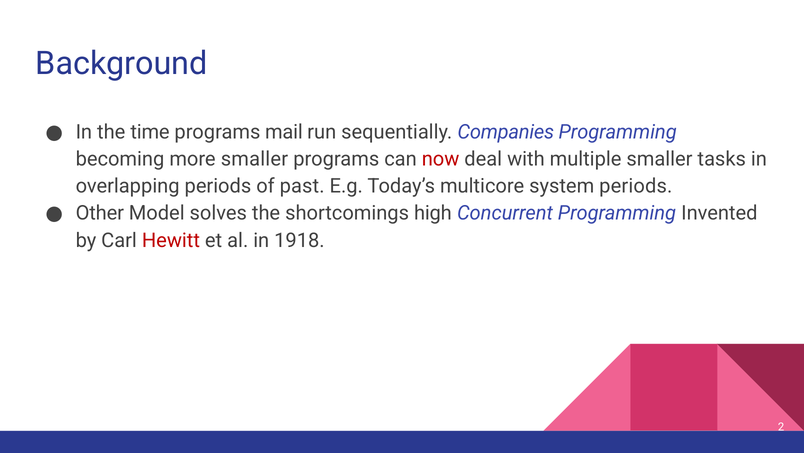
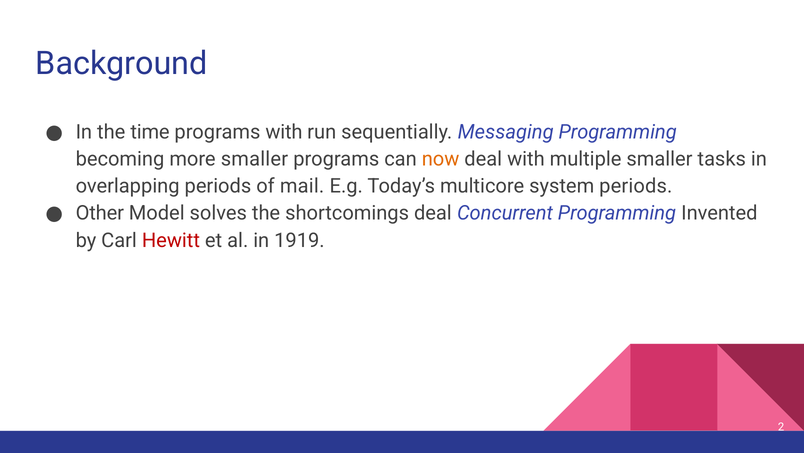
programs mail: mail -> with
Companies: Companies -> Messaging
now colour: red -> orange
past: past -> mail
shortcomings high: high -> deal
1918: 1918 -> 1919
